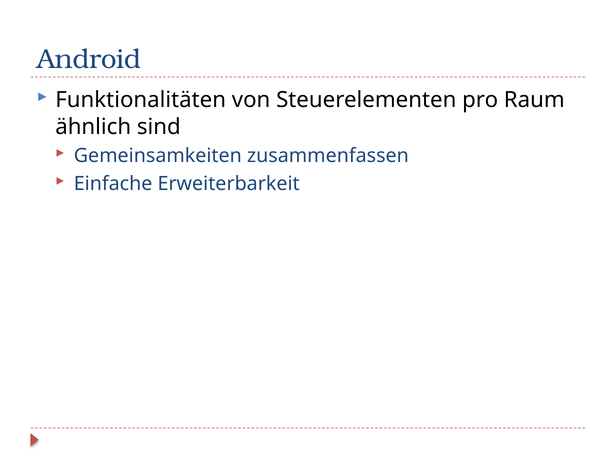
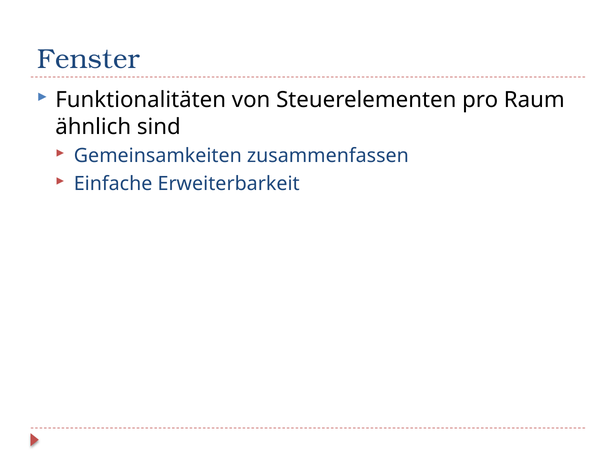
Android: Android -> Fenster
